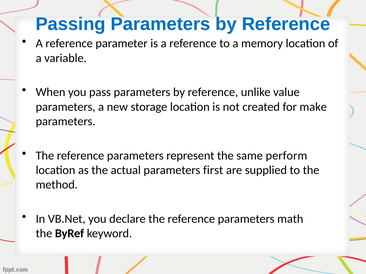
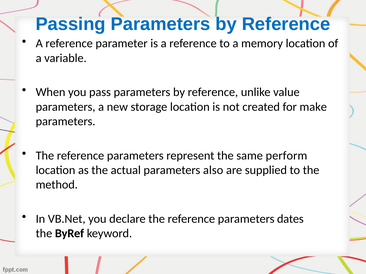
first: first -> also
math: math -> dates
